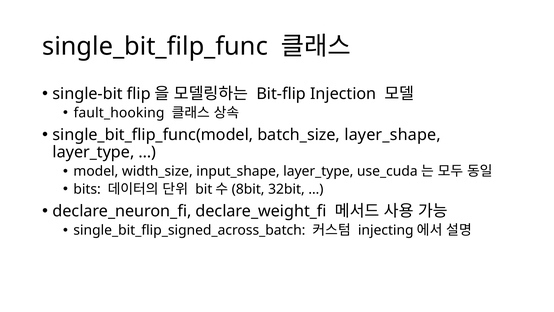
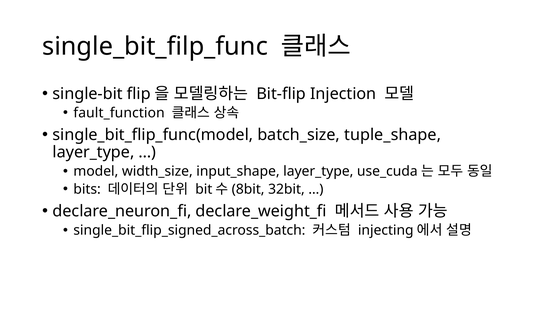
fault_hooking: fault_hooking -> fault_function
layer_shape: layer_shape -> tuple_shape
